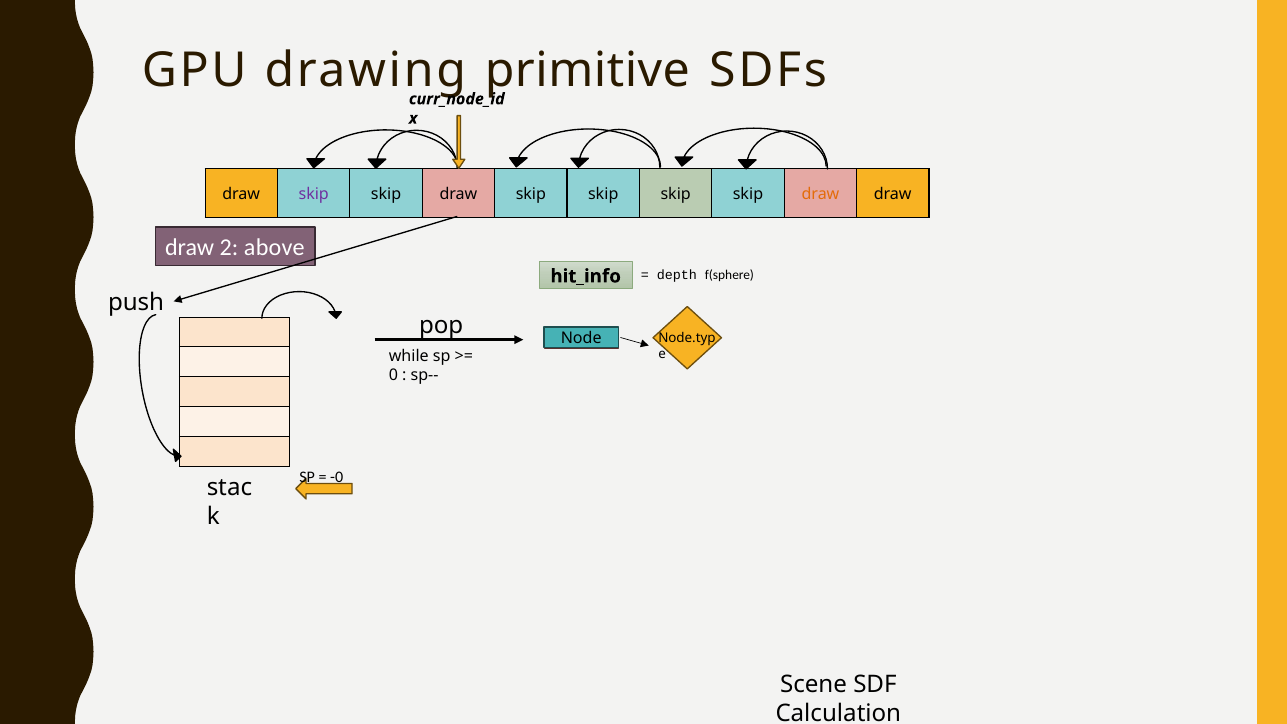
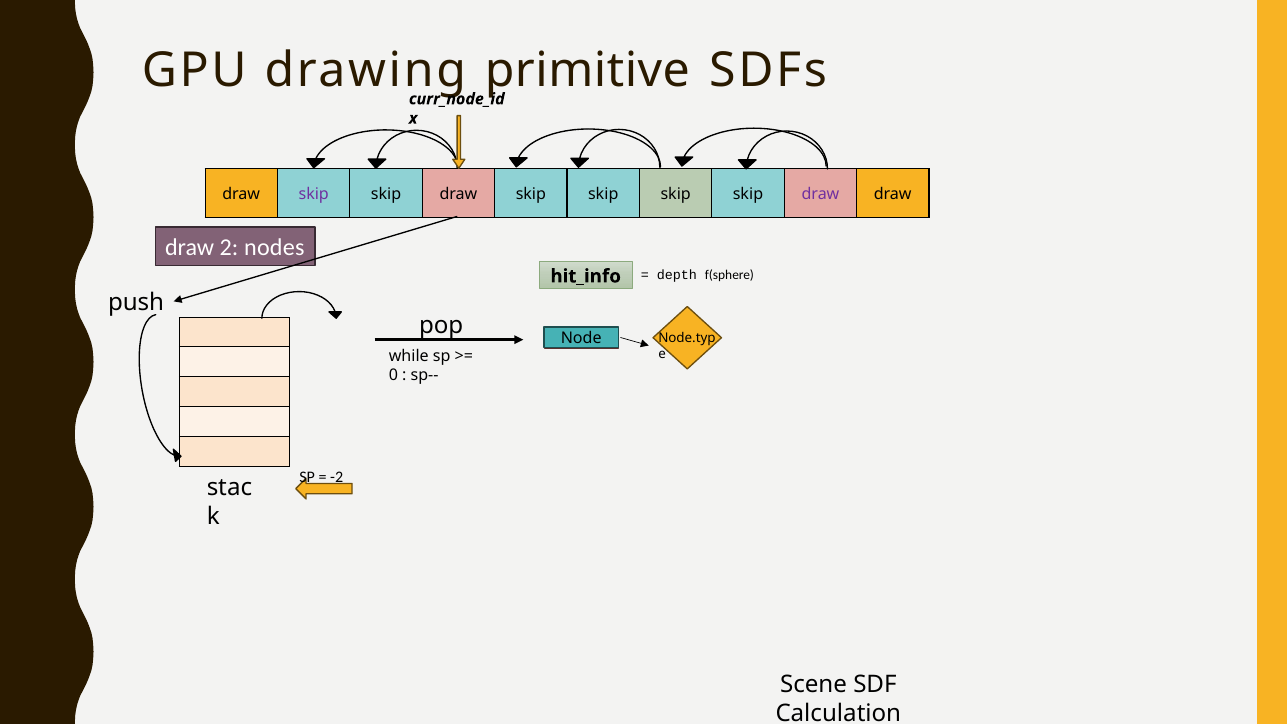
draw at (820, 194) colour: orange -> purple
above: above -> nodes
-0: -0 -> -2
